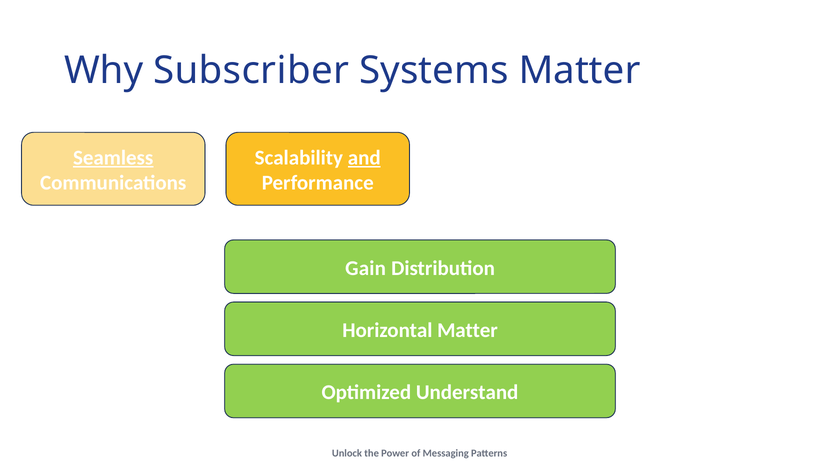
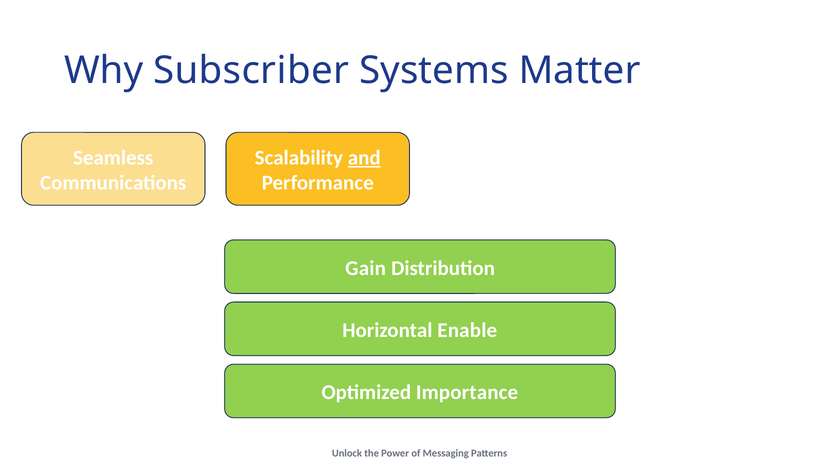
Seamless underline: present -> none
Horizontal Matter: Matter -> Enable
Understand: Understand -> Importance
